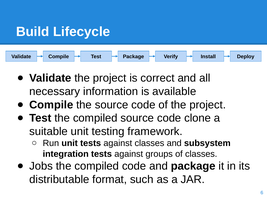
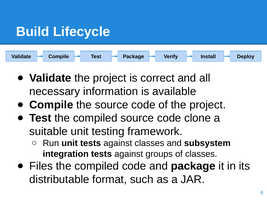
Jobs: Jobs -> Files
